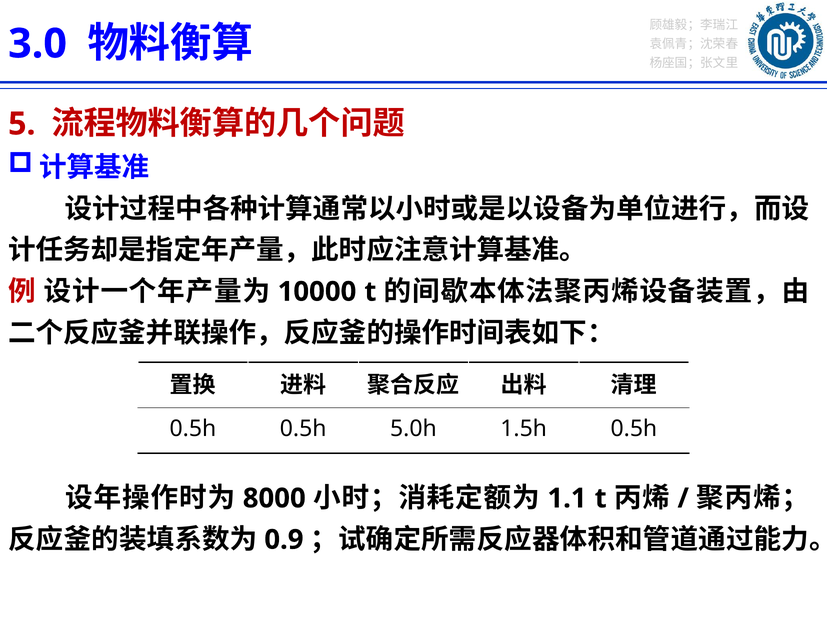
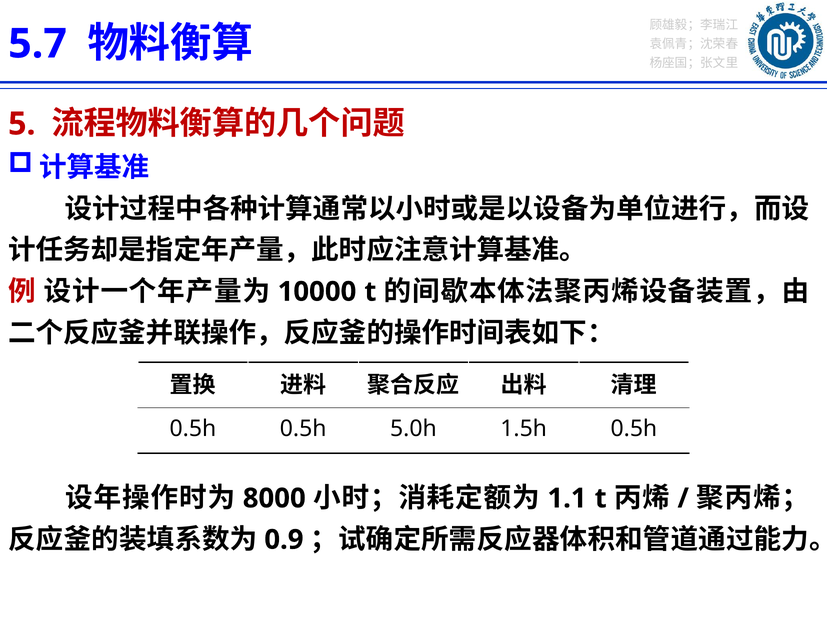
3.0: 3.0 -> 5.7
